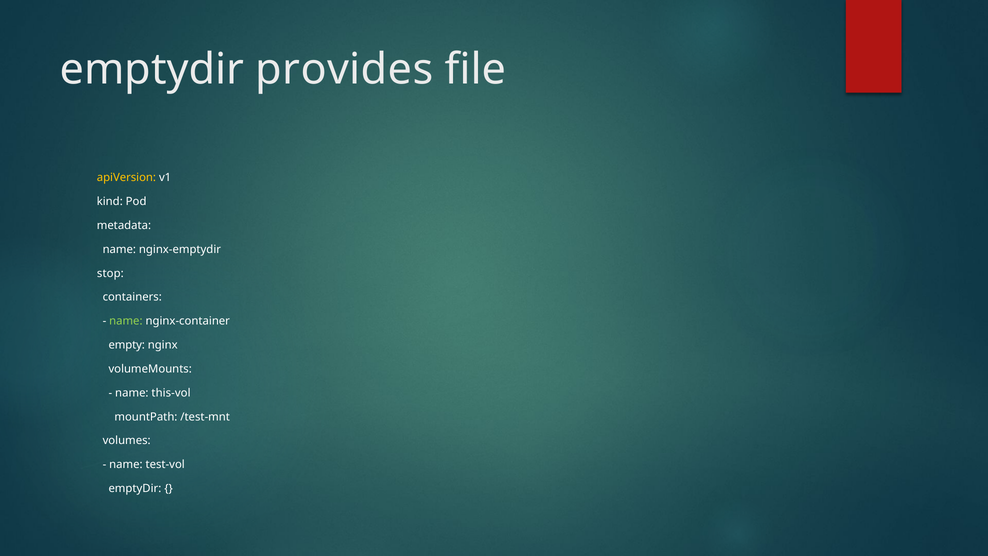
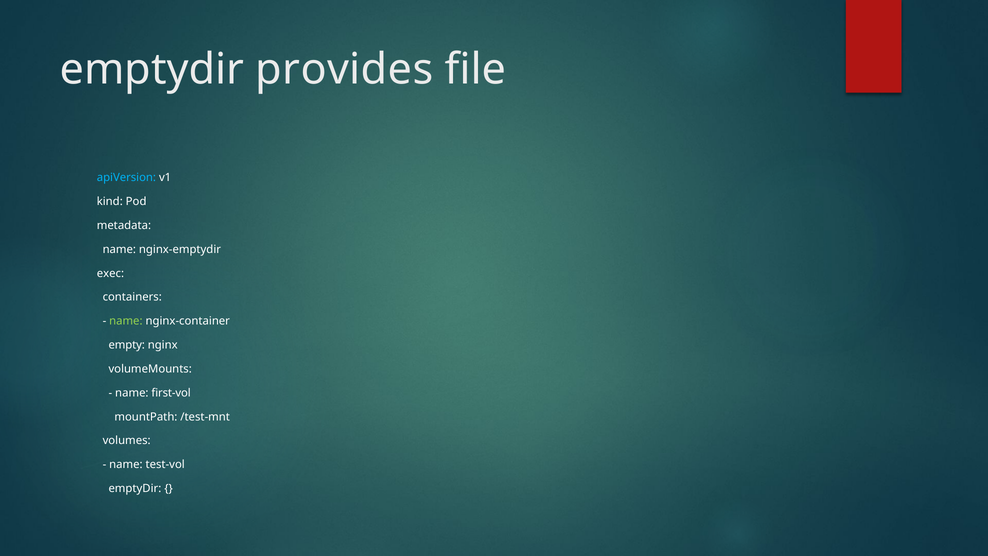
apiVersion colour: yellow -> light blue
stop: stop -> exec
this-vol: this-vol -> first-vol
